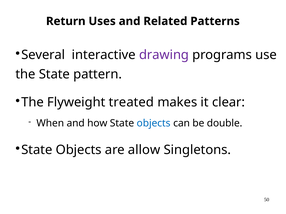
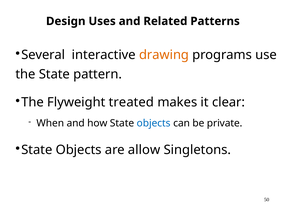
Return: Return -> Design
drawing colour: purple -> orange
double: double -> private
